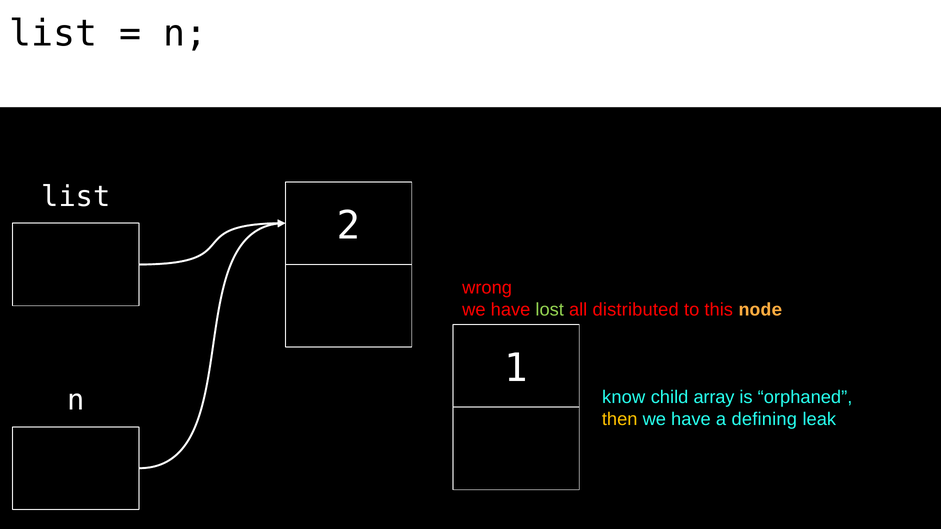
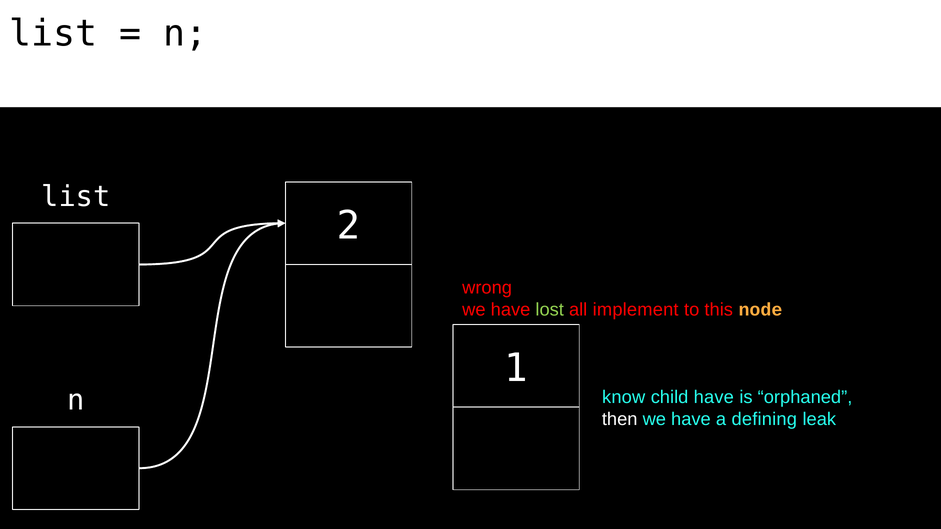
distributed: distributed -> implement
child array: array -> have
then colour: yellow -> white
